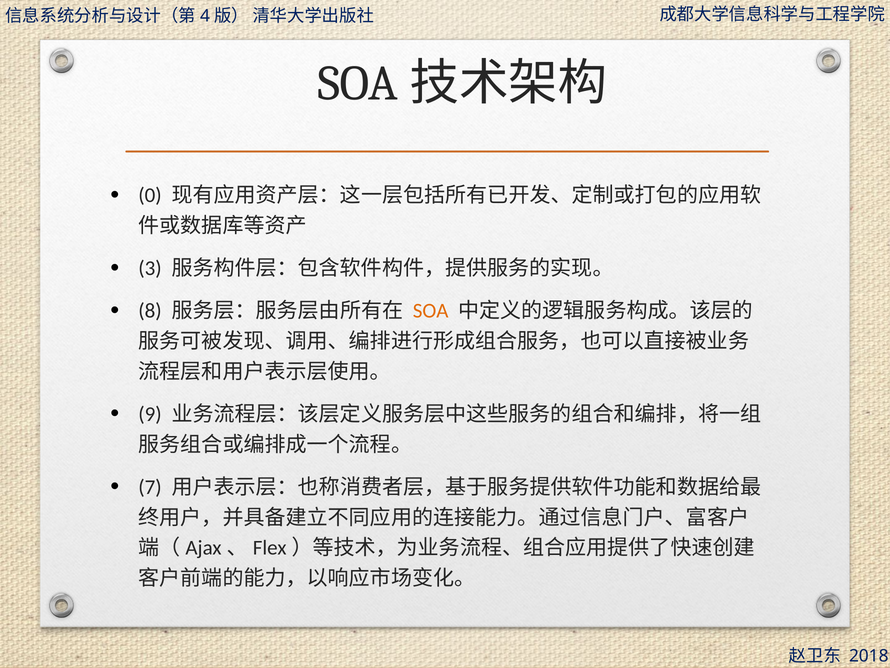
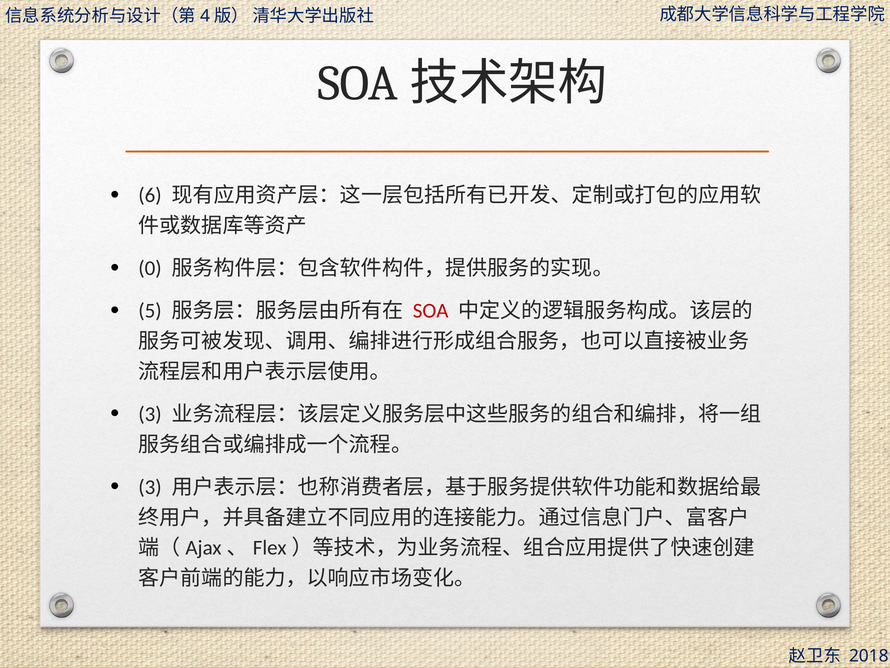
0: 0 -> 6
3: 3 -> 0
8: 8 -> 5
SOA colour: orange -> red
9 at (150, 414): 9 -> 3
7 at (150, 487): 7 -> 3
